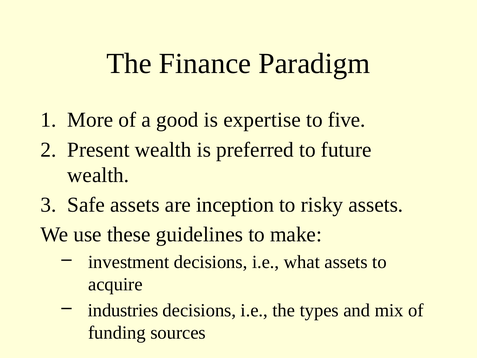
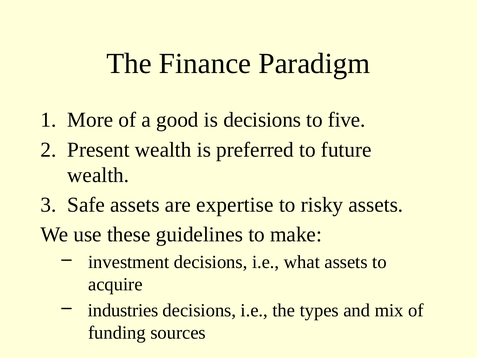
is expertise: expertise -> decisions
inception: inception -> expertise
